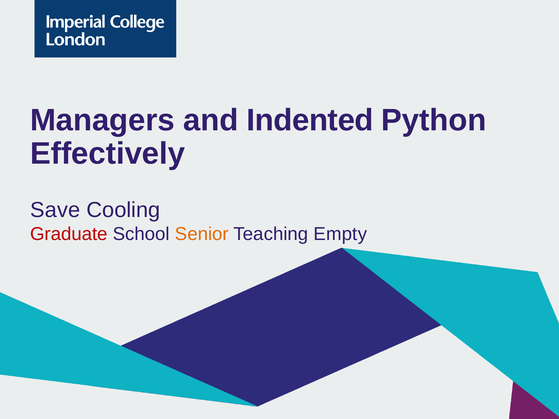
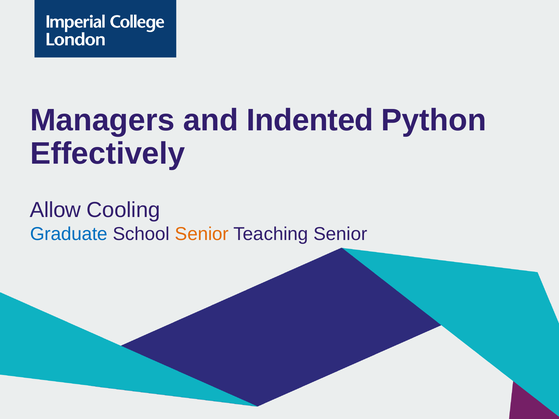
Save: Save -> Allow
Graduate colour: red -> blue
Teaching Empty: Empty -> Senior
